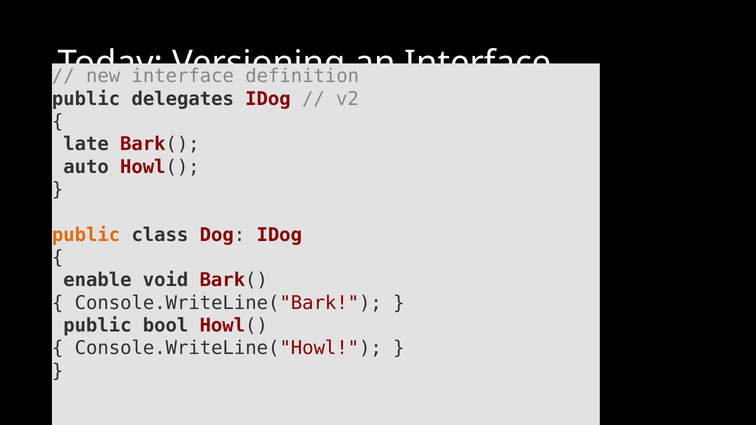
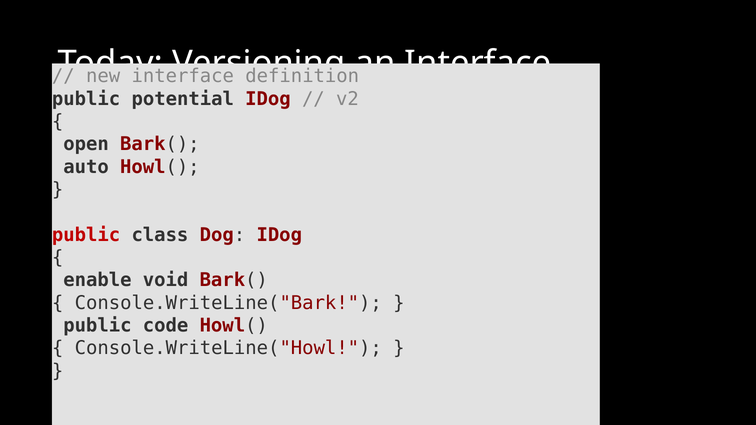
delegates: delegates -> potential
late: late -> open
public at (86, 235) colour: orange -> red
bool: bool -> code
